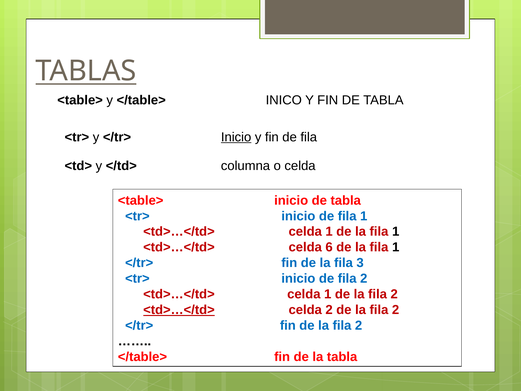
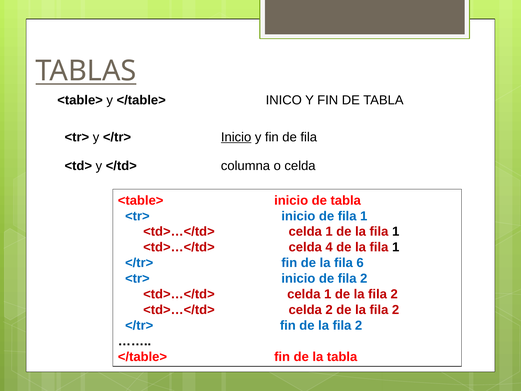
6: 6 -> 4
3: 3 -> 6
<td>…</td> at (179, 310) underline: present -> none
